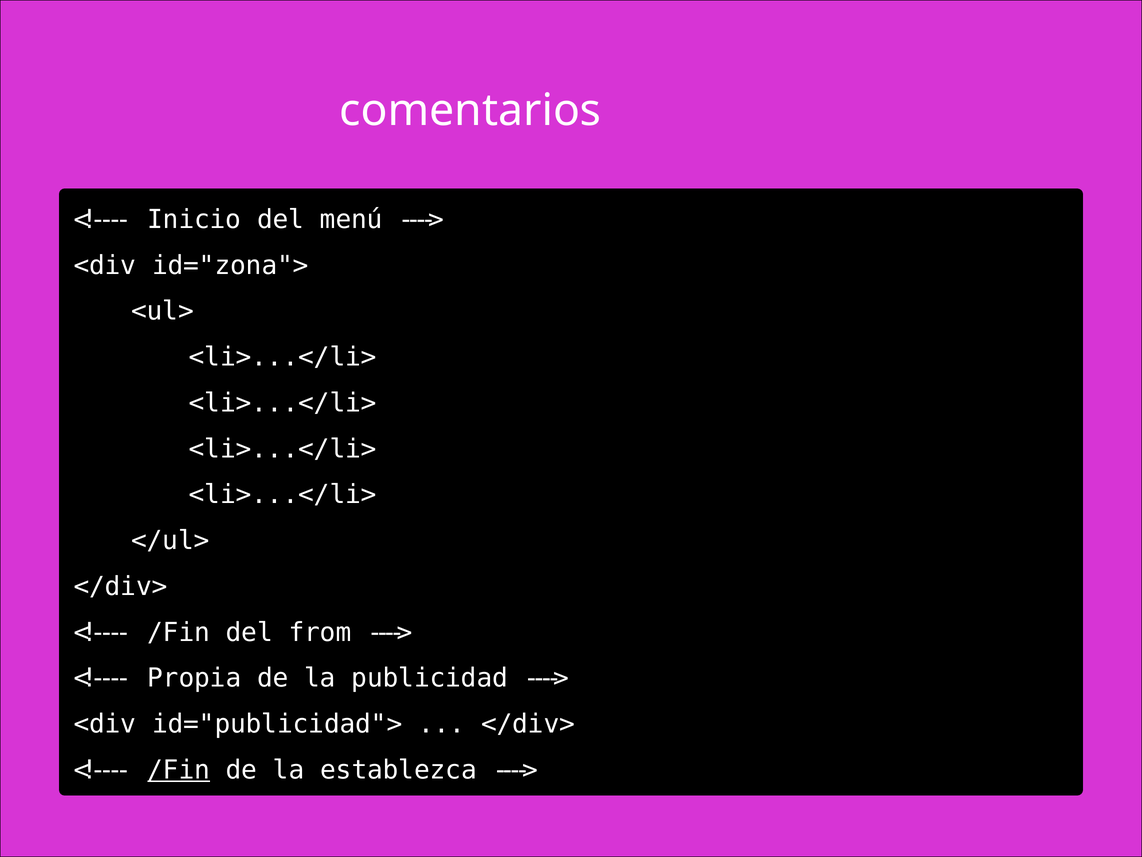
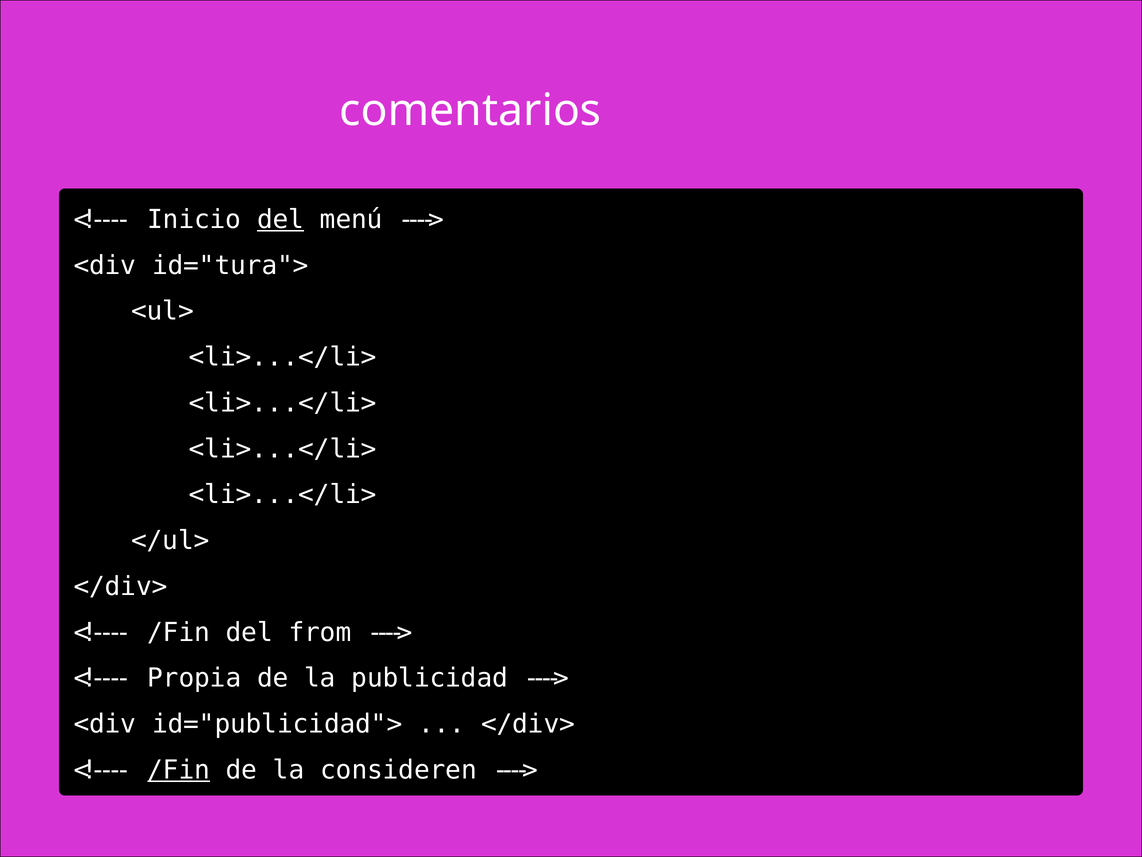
del at (281, 219) underline: none -> present
id="zona">: id="zona"> -> id="tura">
establezca: establezca -> consideren
